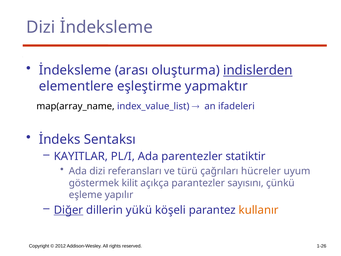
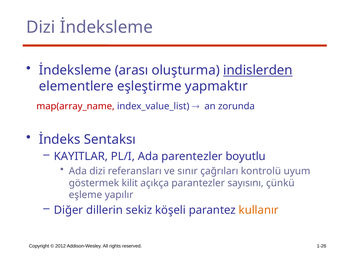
map(array_name colour: black -> red
ifadeleri: ifadeleri -> zorunda
statiktir: statiktir -> boyutlu
türü: türü -> sınır
hücreler: hücreler -> kontrolü
Diğer underline: present -> none
yükü: yükü -> sekiz
